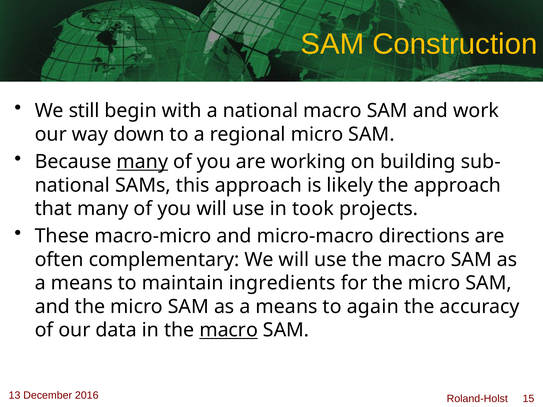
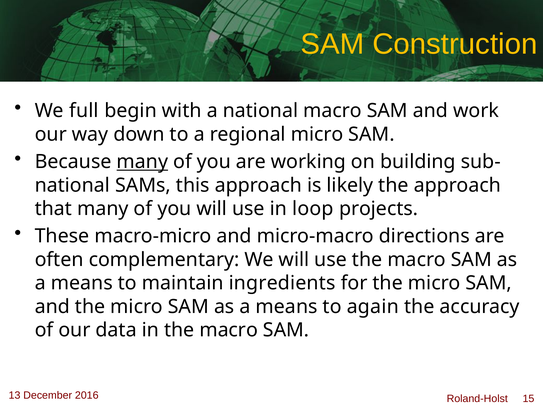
still: still -> full
took: took -> loop
macro at (229, 330) underline: present -> none
